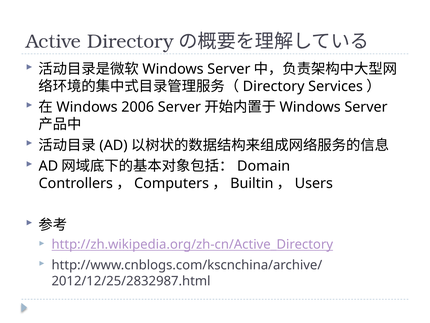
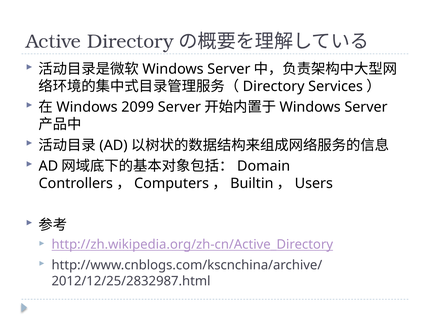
2006: 2006 -> 2099
